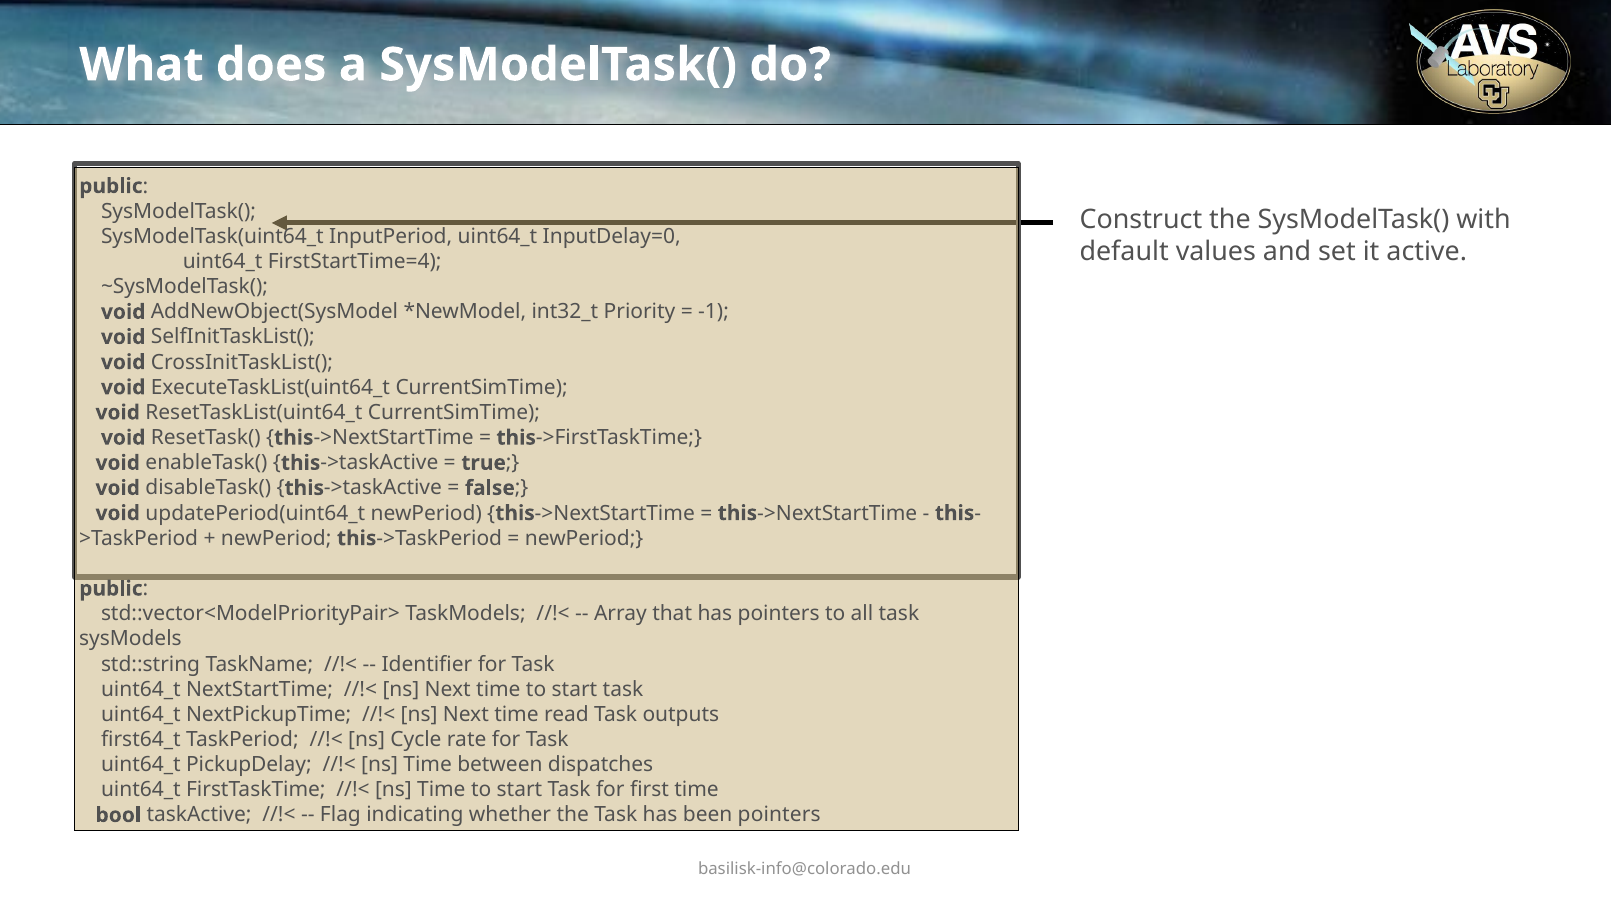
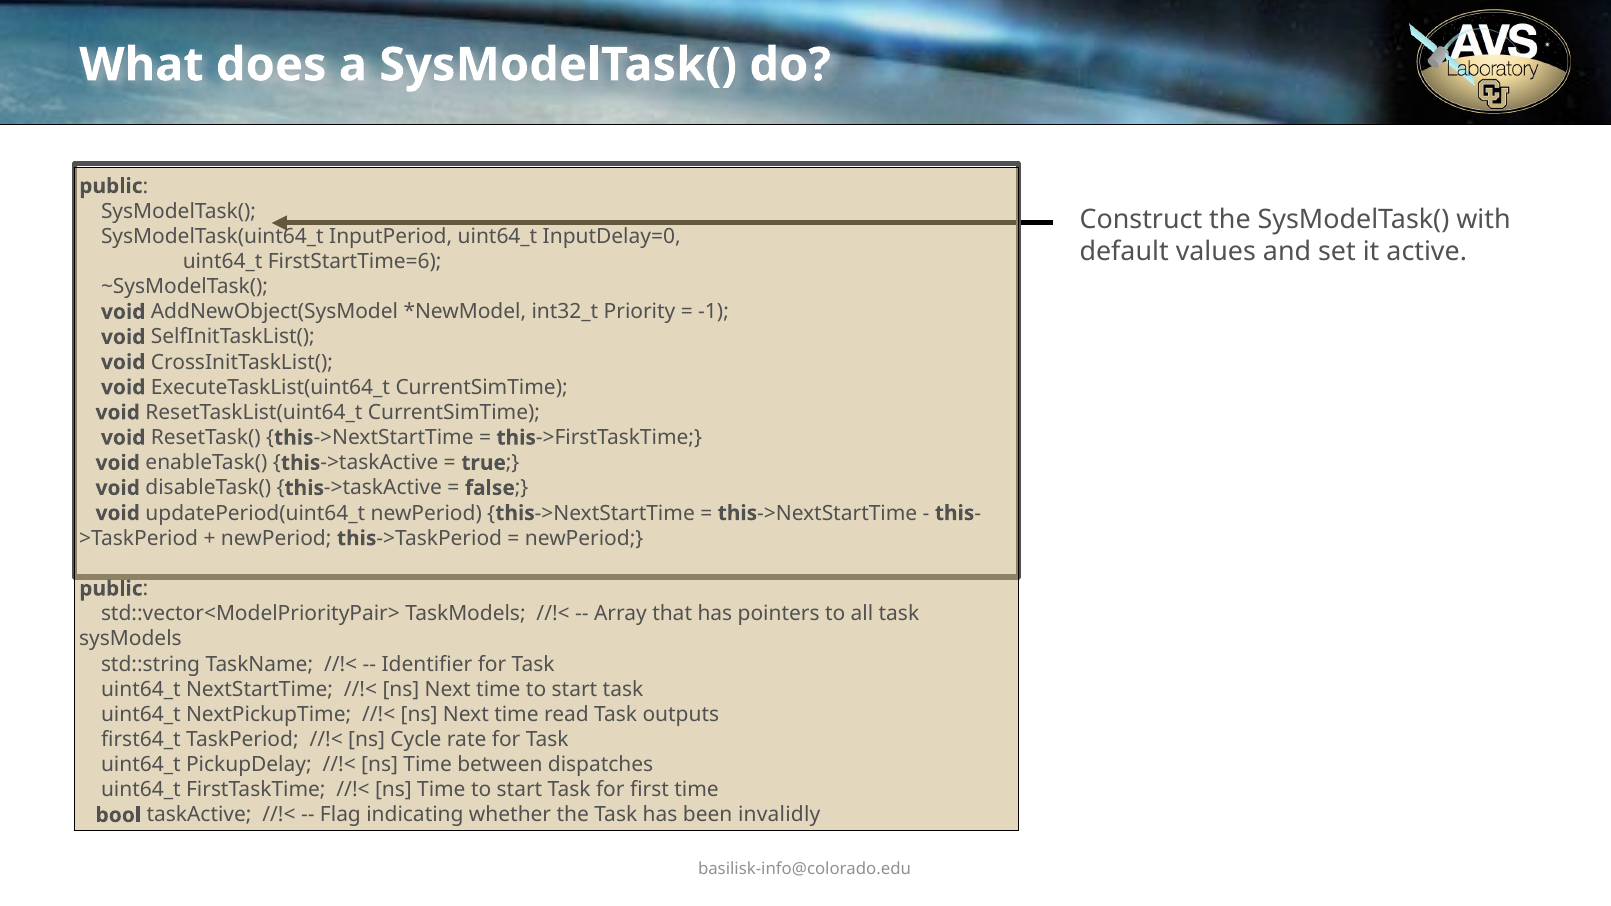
FirstStartTime=4: FirstStartTime=4 -> FirstStartTime=6
been pointers: pointers -> invalidly
